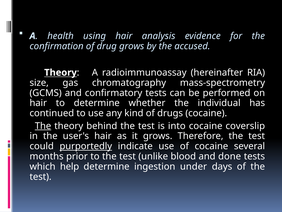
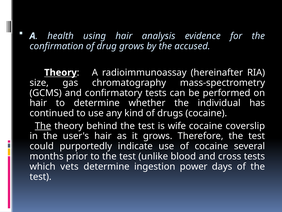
into: into -> wife
purportedly underline: present -> none
done: done -> cross
help: help -> vets
under: under -> power
